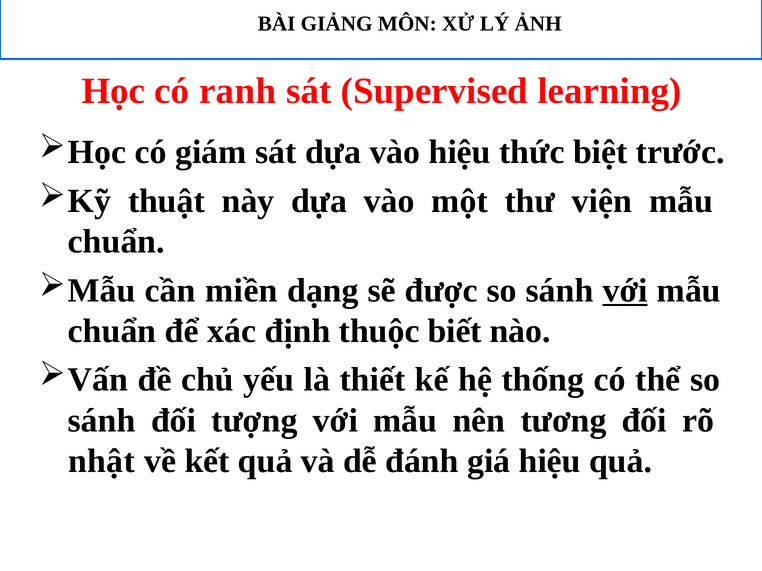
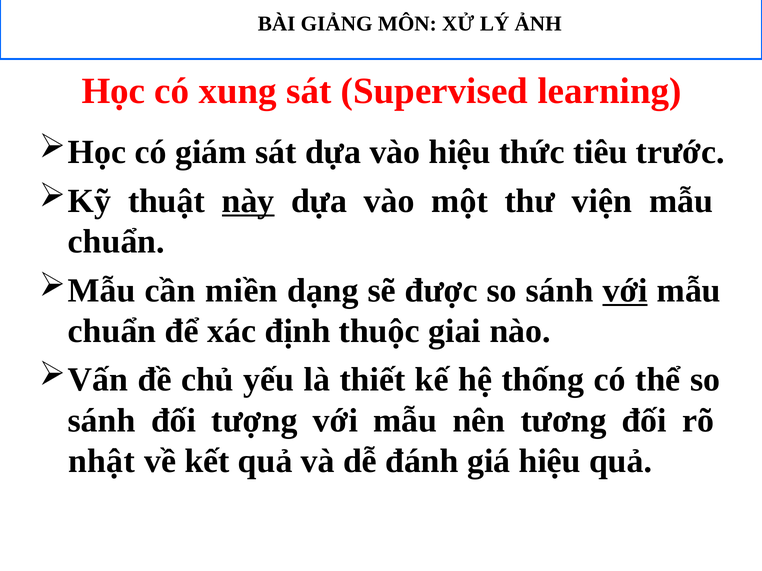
ranh: ranh -> xung
biệt: biệt -> tiêu
này underline: none -> present
biết: biết -> giai
